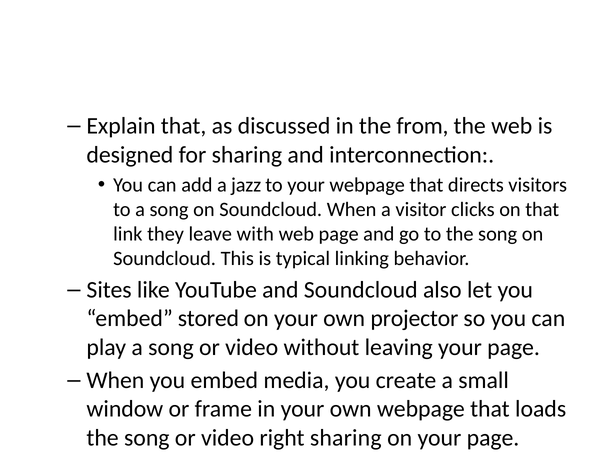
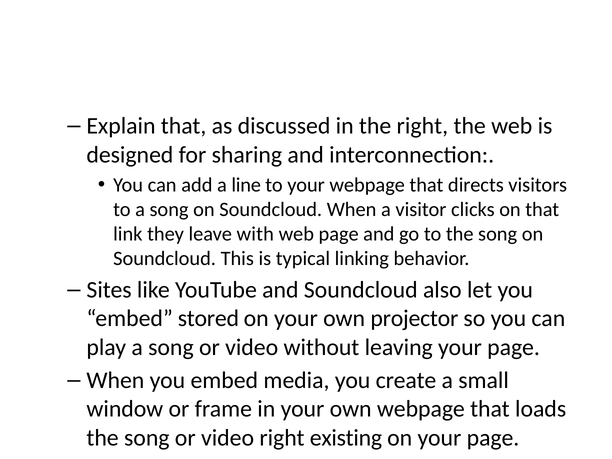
the from: from -> right
jazz: jazz -> line
right sharing: sharing -> existing
